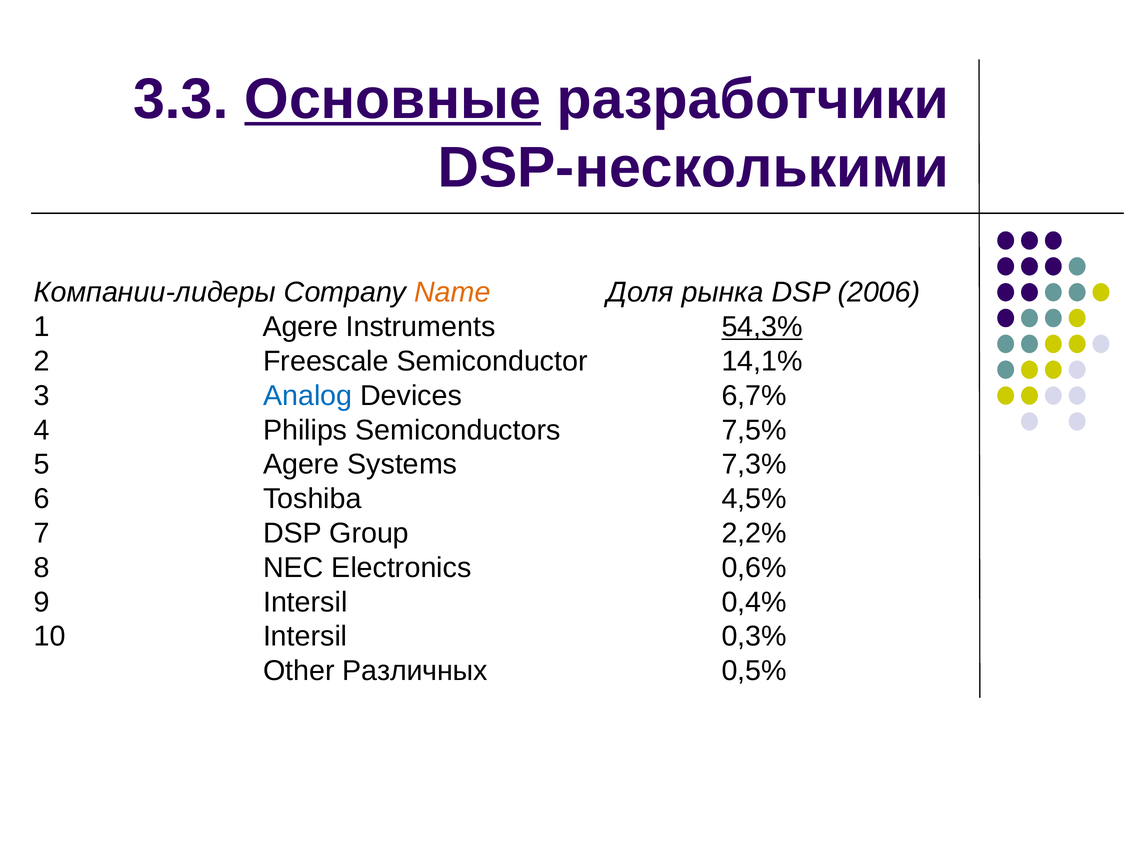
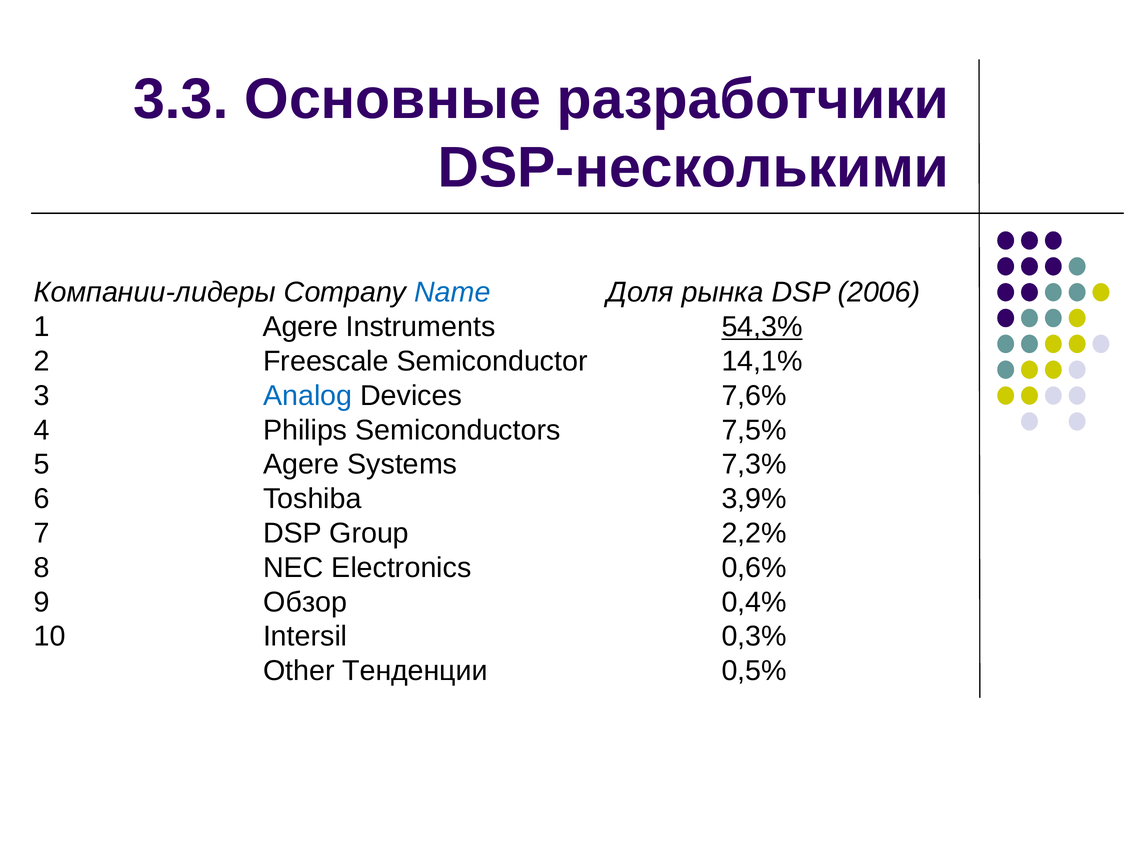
Основные underline: present -> none
Name colour: orange -> blue
6,7%: 6,7% -> 7,6%
4,5%: 4,5% -> 3,9%
9 Intersil: Intersil -> Обзор
Различных: Различных -> Тенденции
